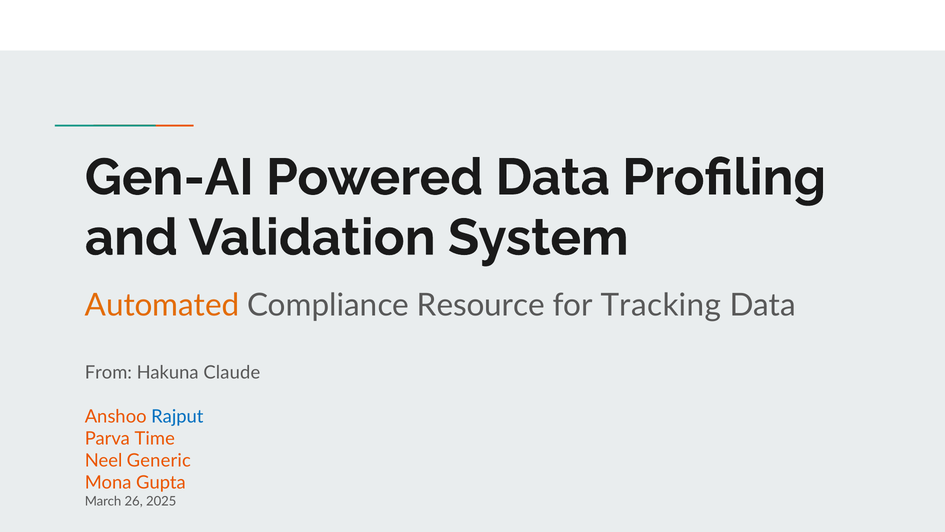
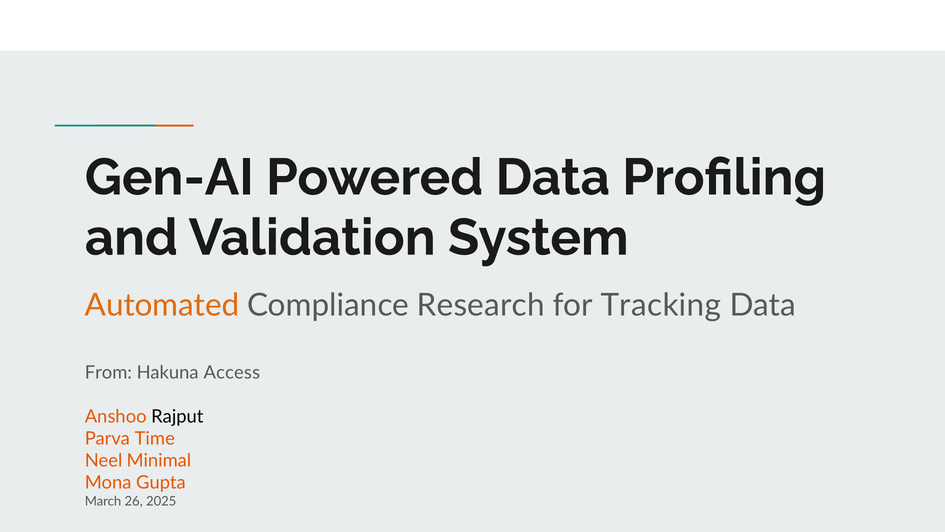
Resource: Resource -> Research
Claude: Claude -> Access
Rajput colour: blue -> black
Generic: Generic -> Minimal
